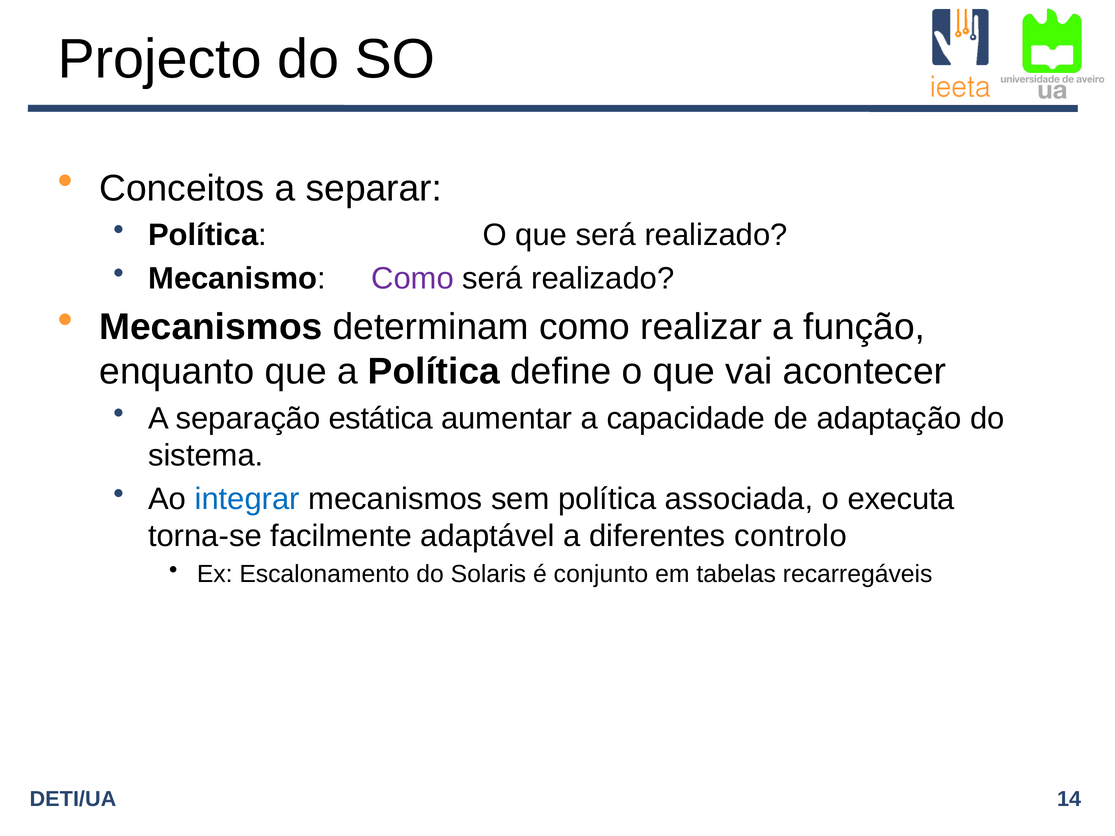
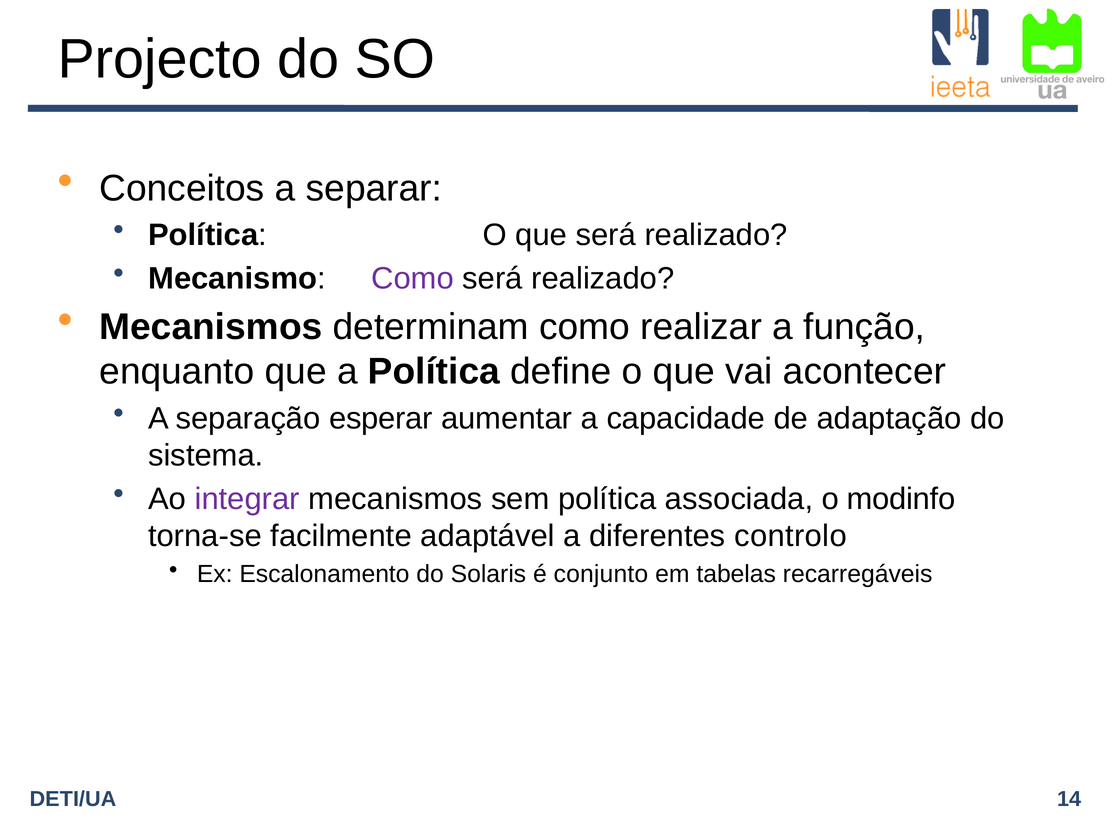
estática: estática -> esperar
integrar colour: blue -> purple
executa: executa -> modinfo
